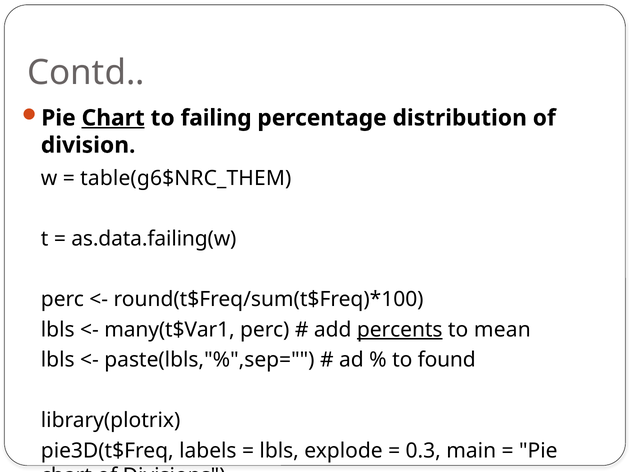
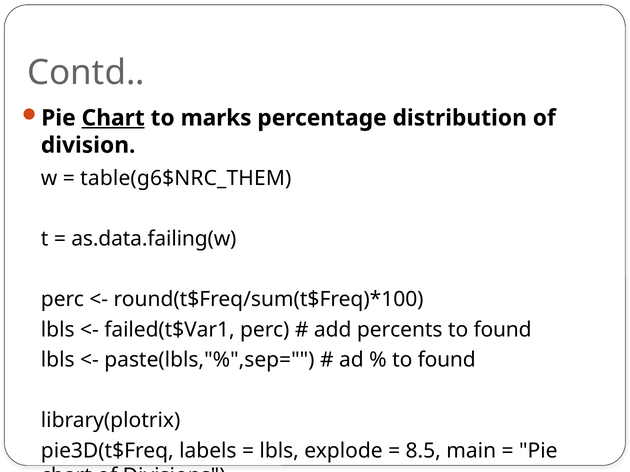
failing: failing -> marks
many(t$Var1: many(t$Var1 -> failed(t$Var1
percents underline: present -> none
mean at (502, 330): mean -> found
0.3: 0.3 -> 8.5
